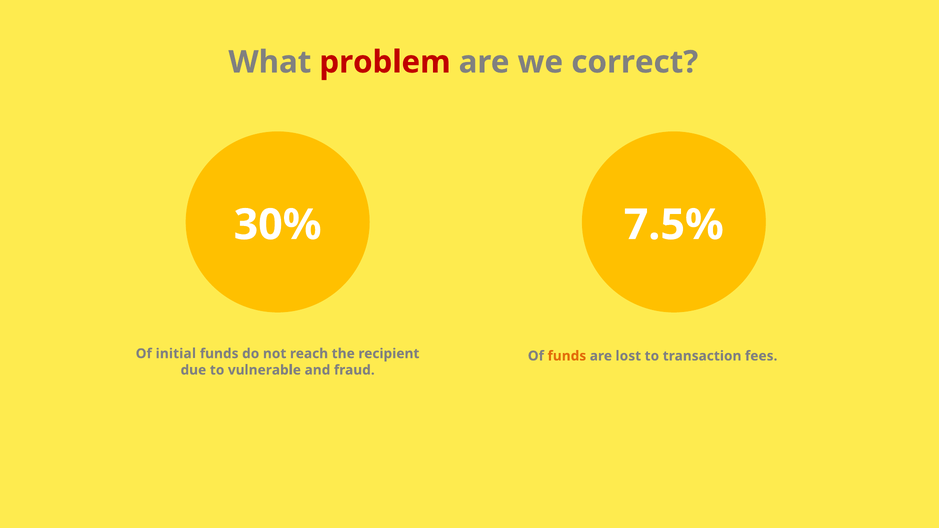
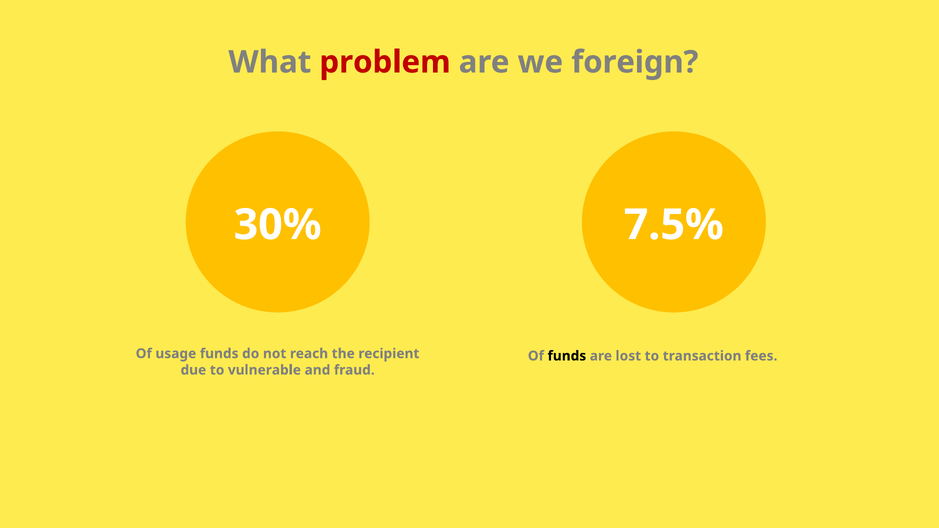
correct: correct -> foreign
initial: initial -> usage
funds at (567, 356) colour: orange -> black
